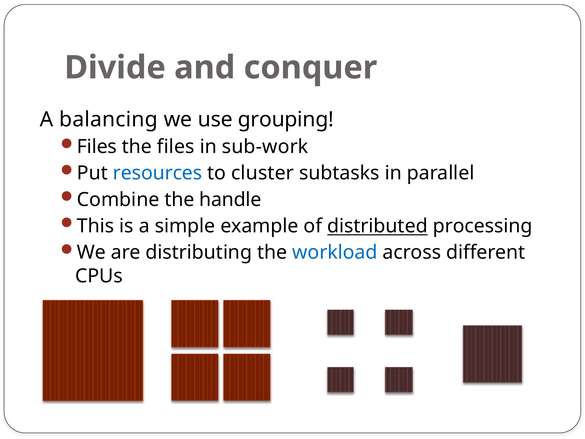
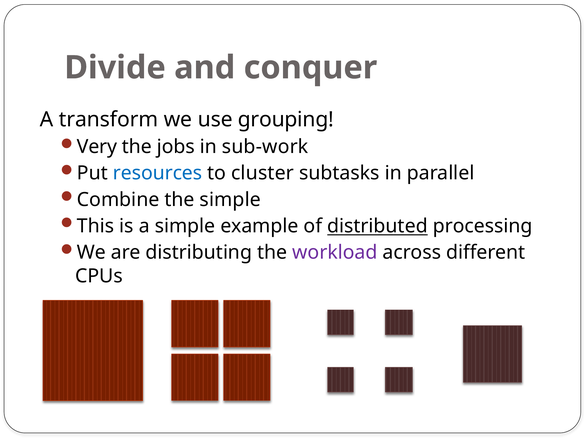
balancing: balancing -> transform
Files at (97, 147): Files -> Very
the files: files -> jobs
the handle: handle -> simple
workload colour: blue -> purple
